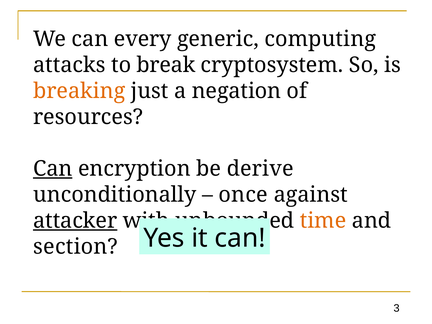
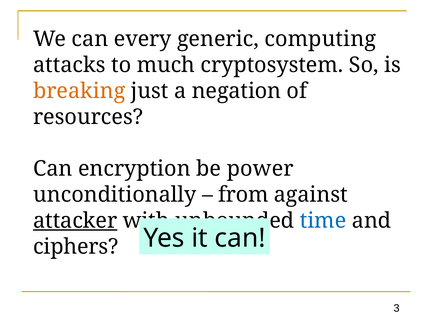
break: break -> much
Can at (53, 169) underline: present -> none
derive: derive -> power
once: once -> from
time colour: orange -> blue
section: section -> ciphers
